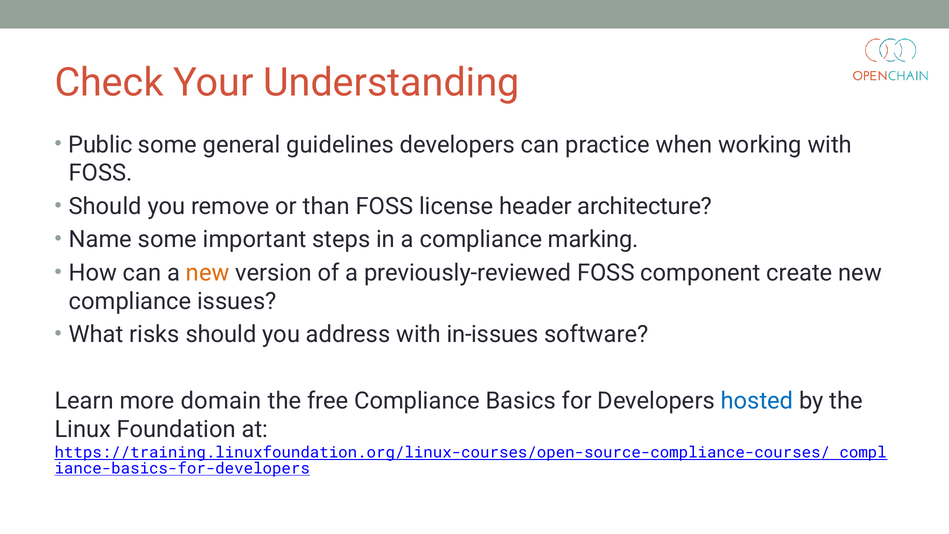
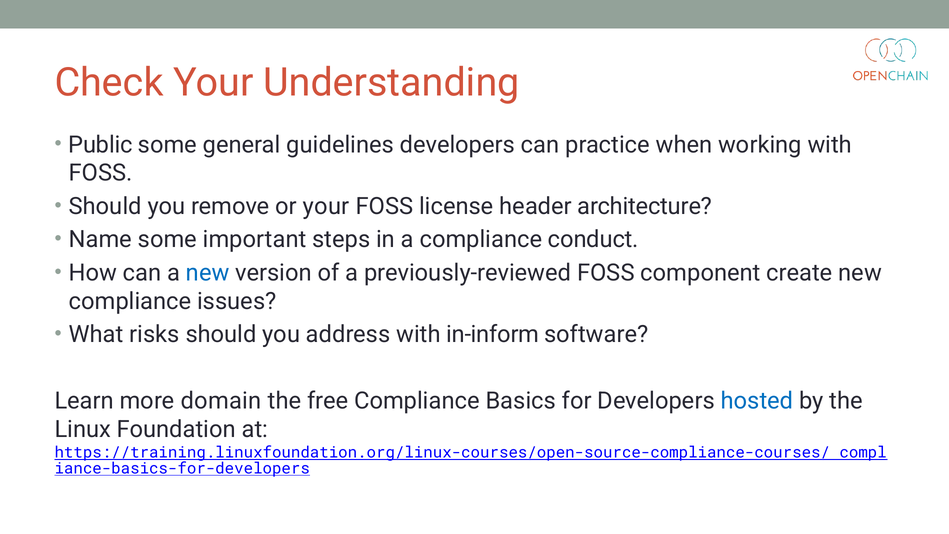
or than: than -> your
marking: marking -> conduct
new at (208, 273) colour: orange -> blue
in-issues: in-issues -> in-inform
